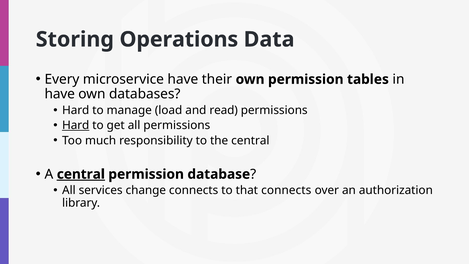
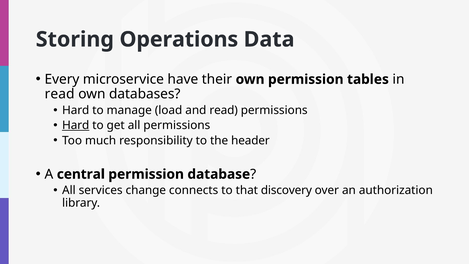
have at (60, 94): have -> read
the central: central -> header
central at (81, 174) underline: present -> none
that connects: connects -> discovery
